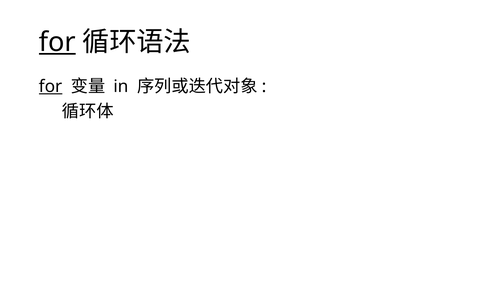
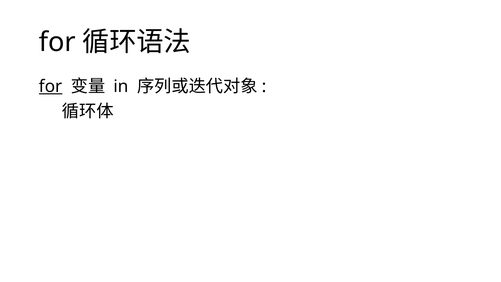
for at (57, 42) underline: present -> none
